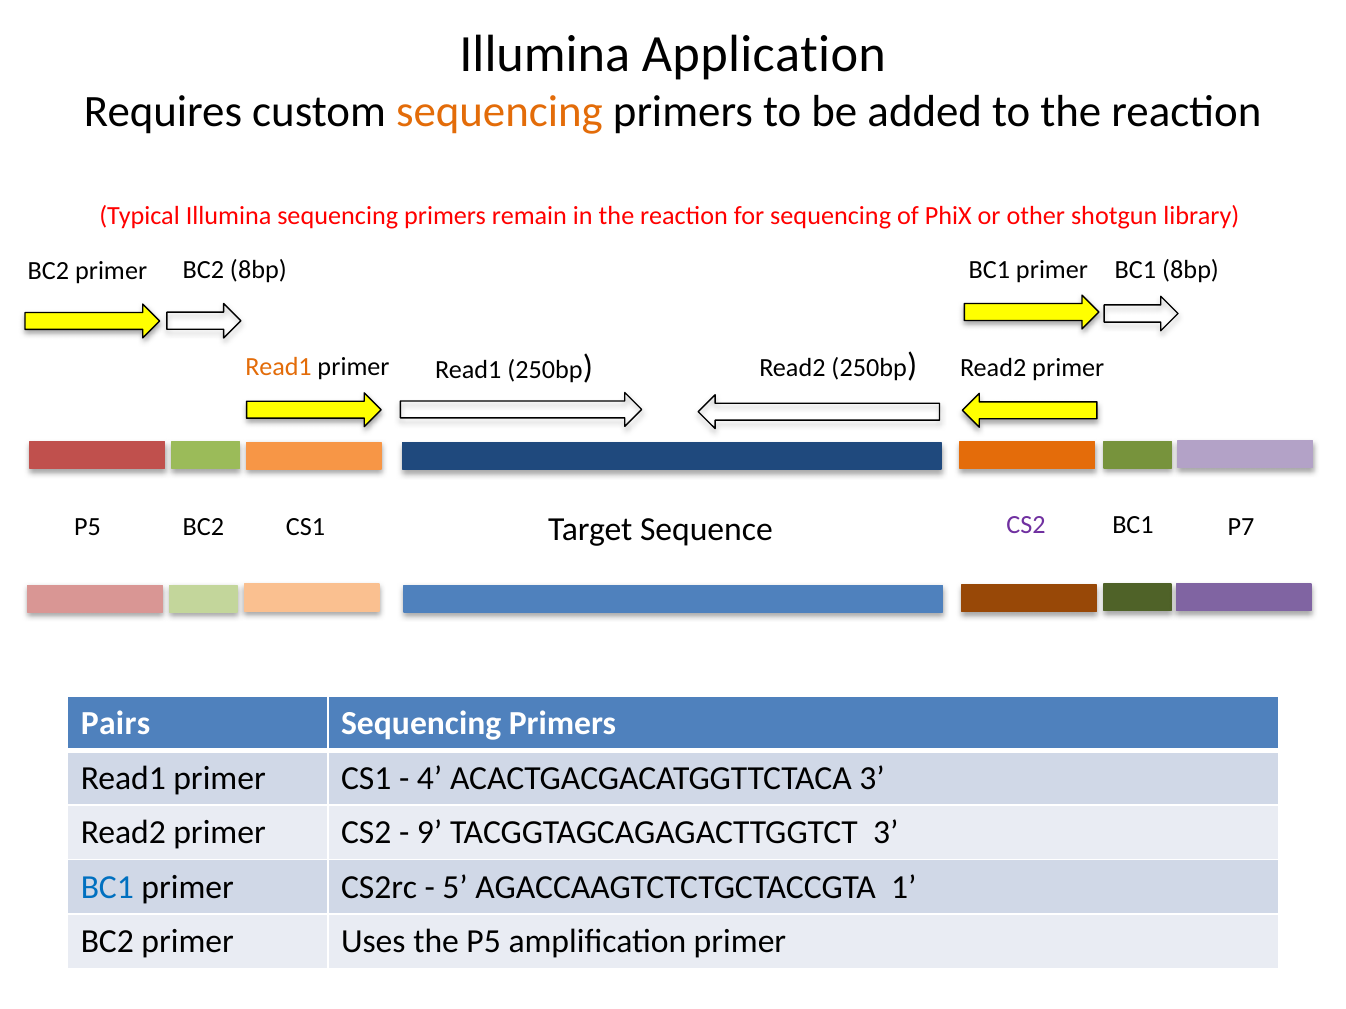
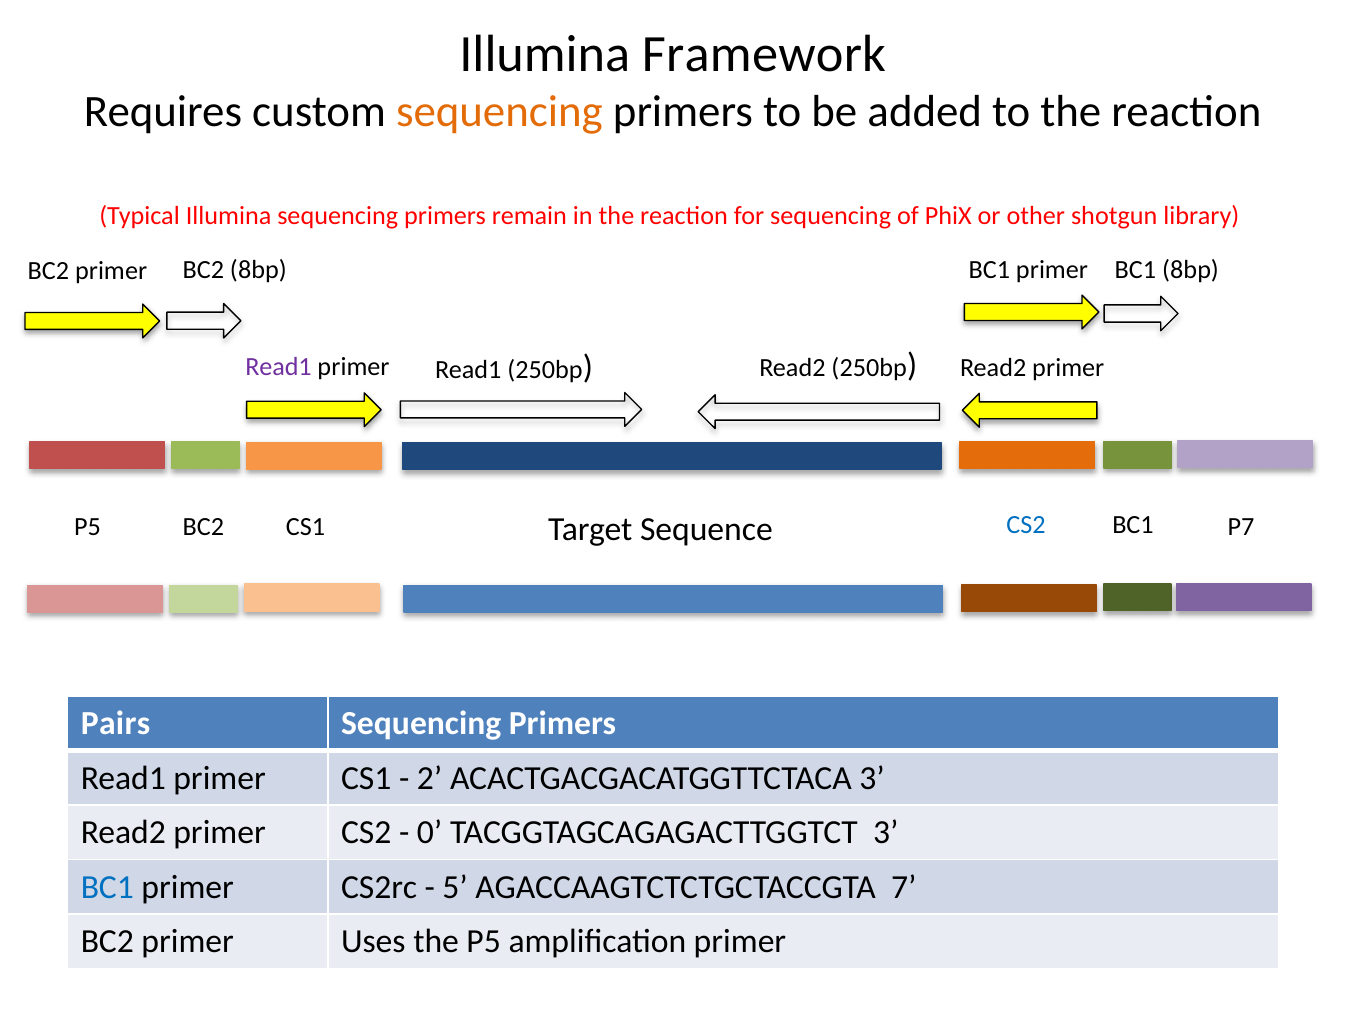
Application: Application -> Framework
Read1 at (278, 367) colour: orange -> purple
CS2 at (1026, 525) colour: purple -> blue
4: 4 -> 2
9: 9 -> 0
1: 1 -> 7
